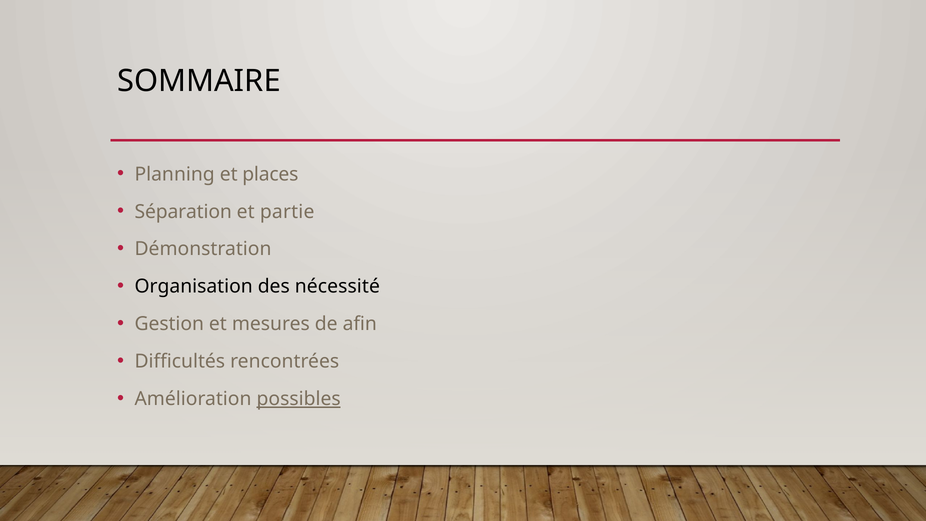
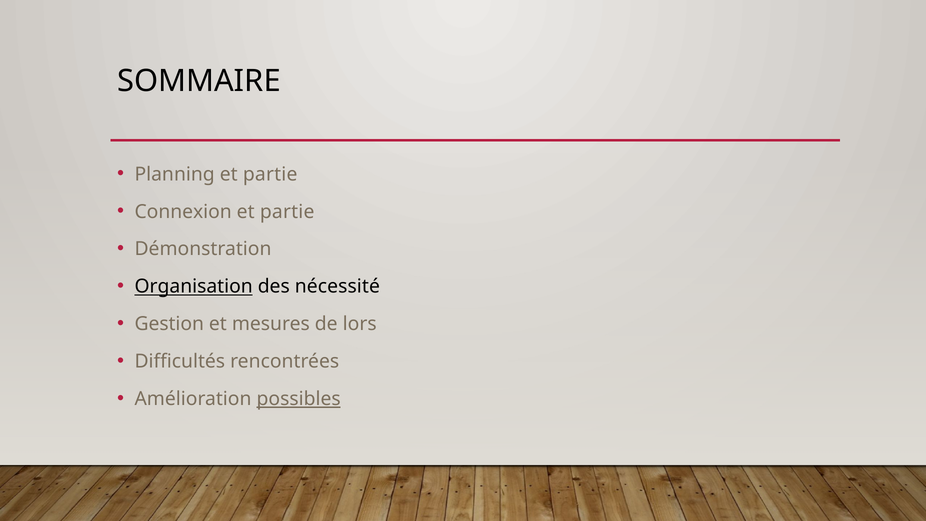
Planning et places: places -> partie
Séparation: Séparation -> Connexion
Organisation underline: none -> present
afin: afin -> lors
